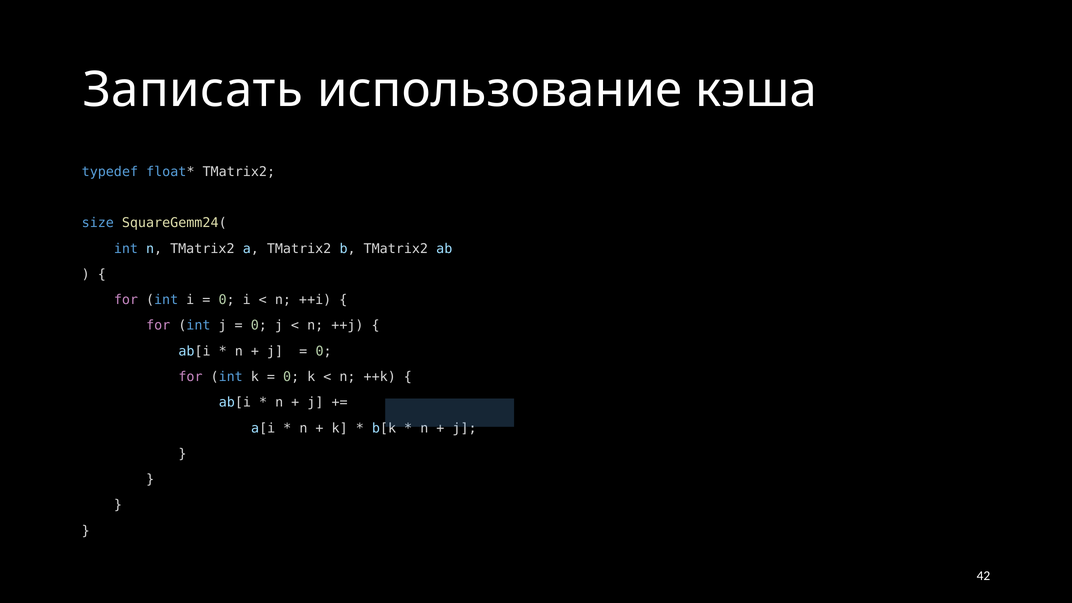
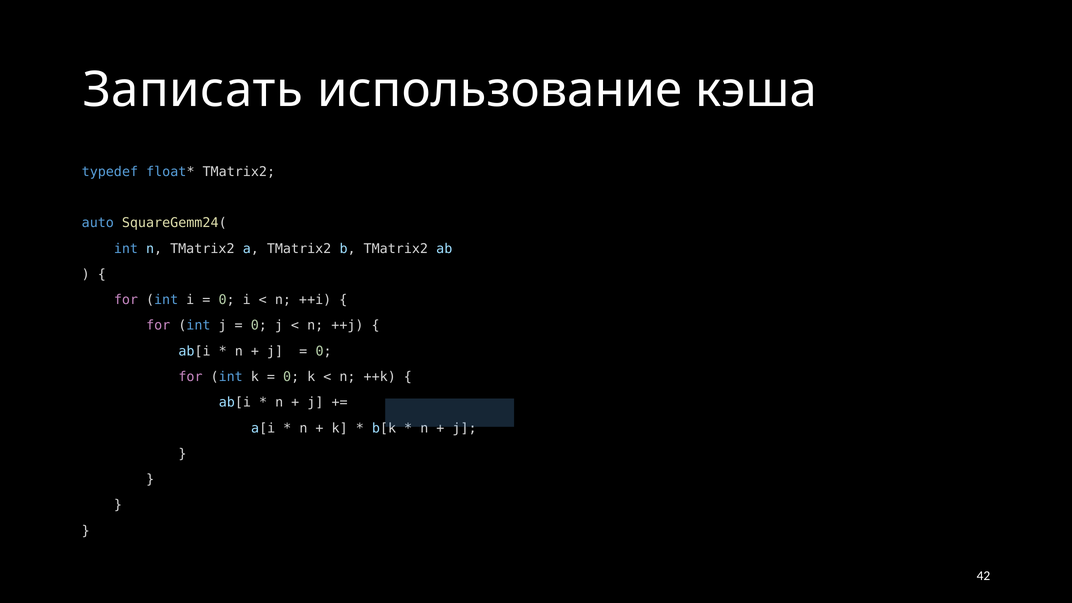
size: size -> auto
